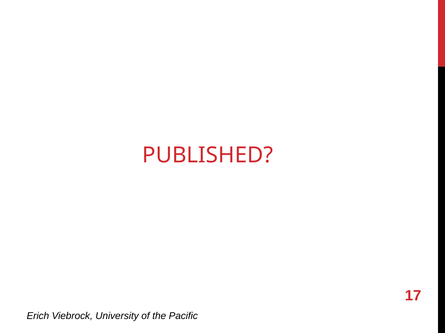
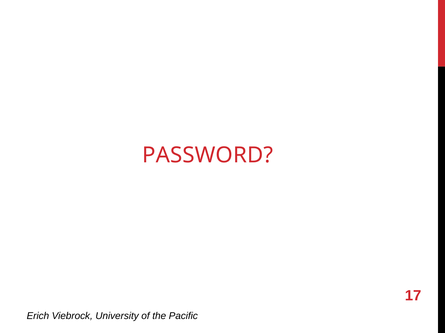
PUBLISHED: PUBLISHED -> PASSWORD
